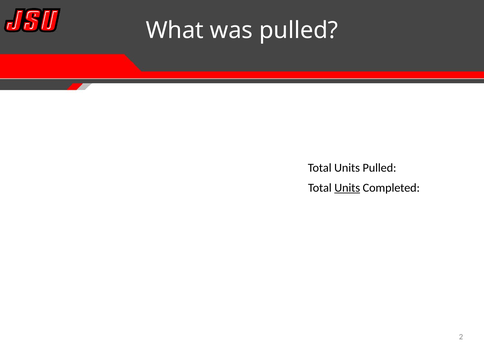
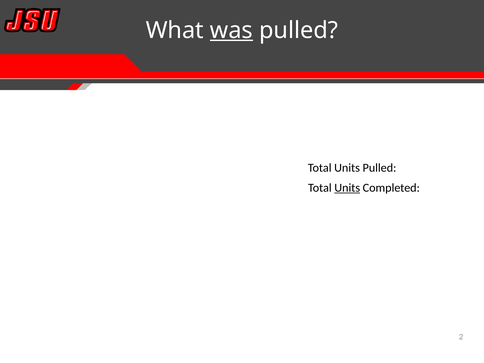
was underline: none -> present
